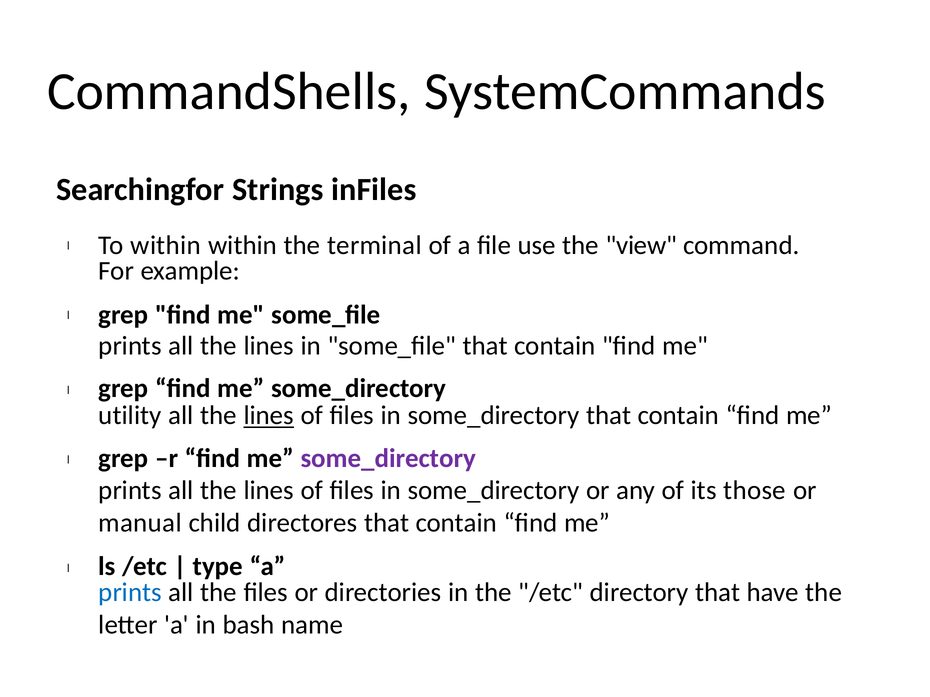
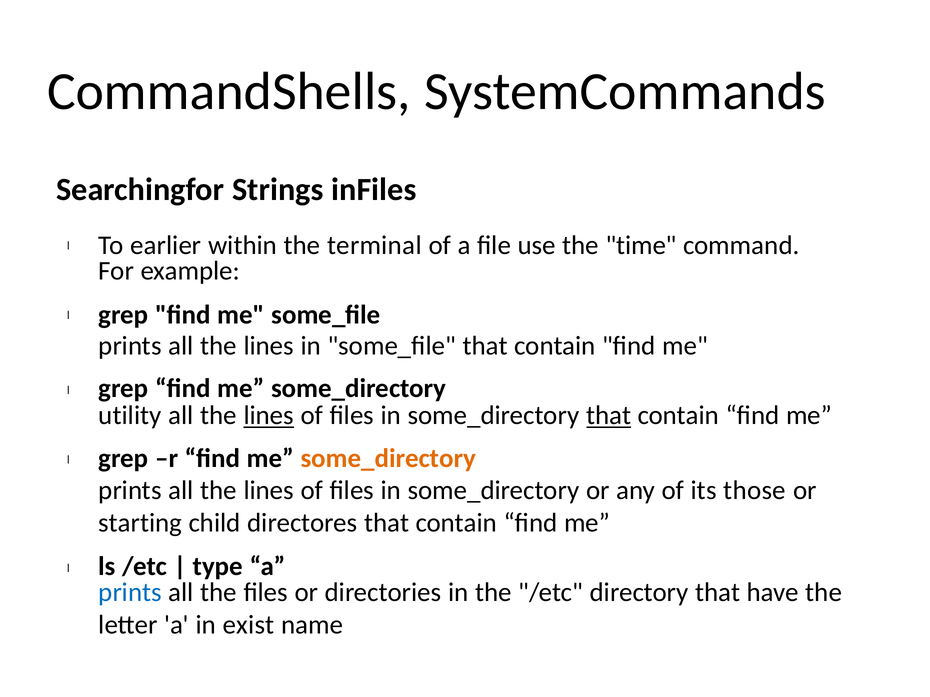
To within: within -> earlier
view: view -> time
that at (609, 416) underline: none -> present
some_directory at (388, 458) colour: purple -> orange
manual: manual -> starting
bash: bash -> exist
